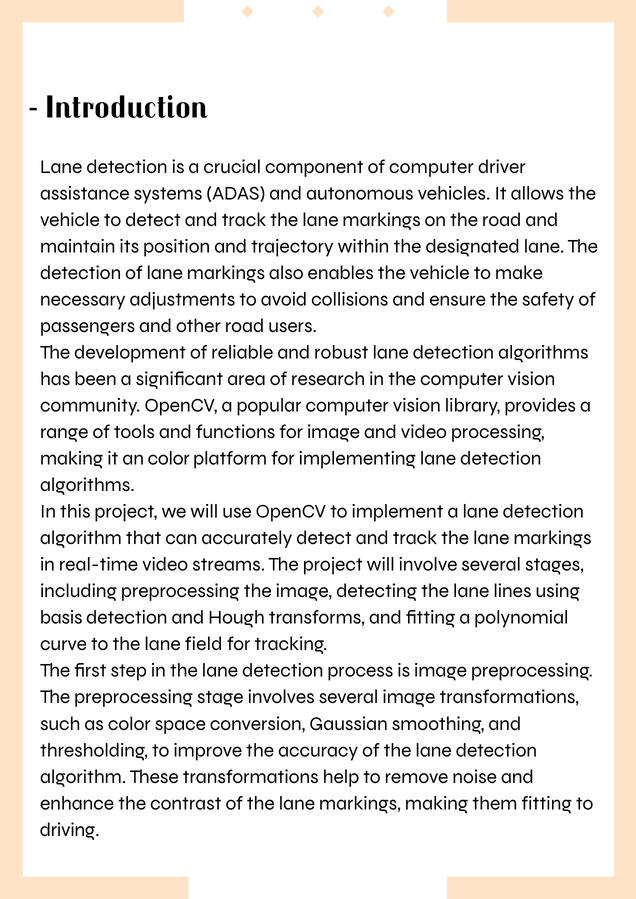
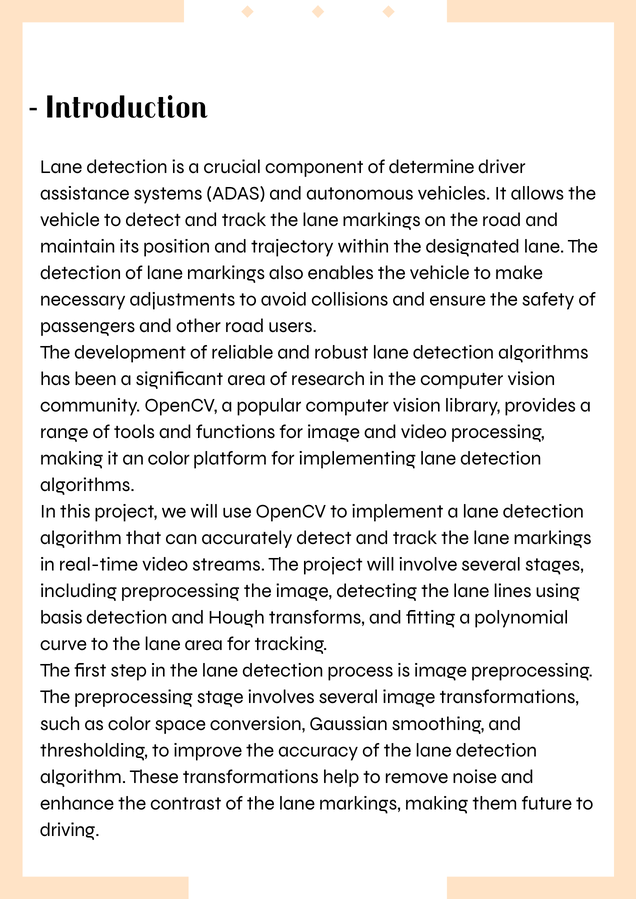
of computer: computer -> determine
lane field: field -> area
them fitting: fitting -> future
